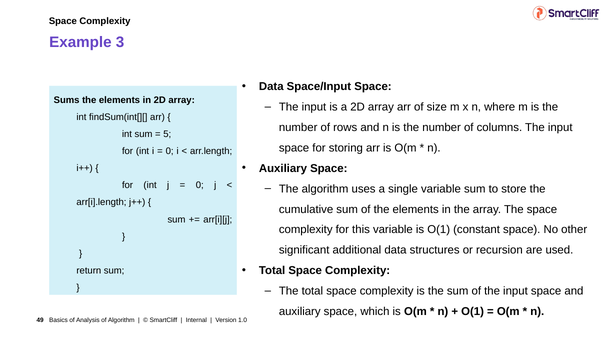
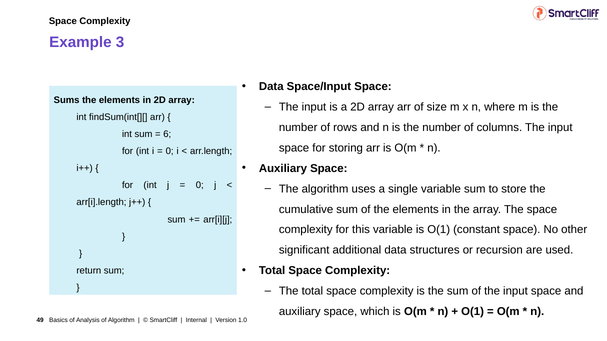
5: 5 -> 6
